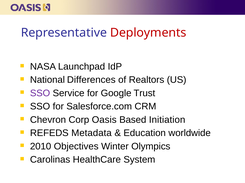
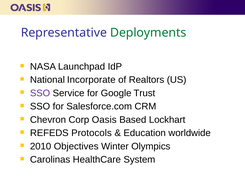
Deployments colour: red -> green
Differences: Differences -> Incorporate
Initiation: Initiation -> Lockhart
Metadata: Metadata -> Protocols
